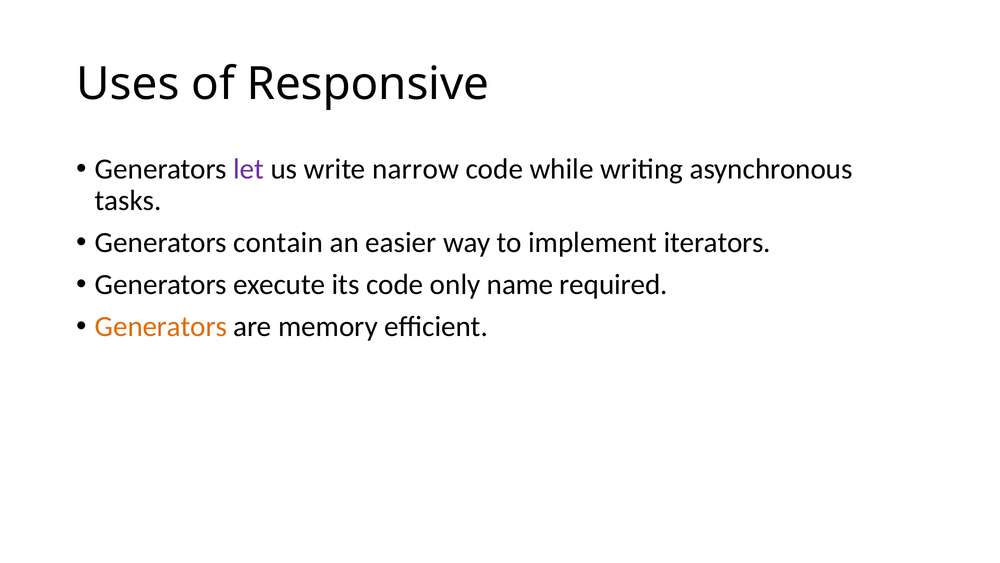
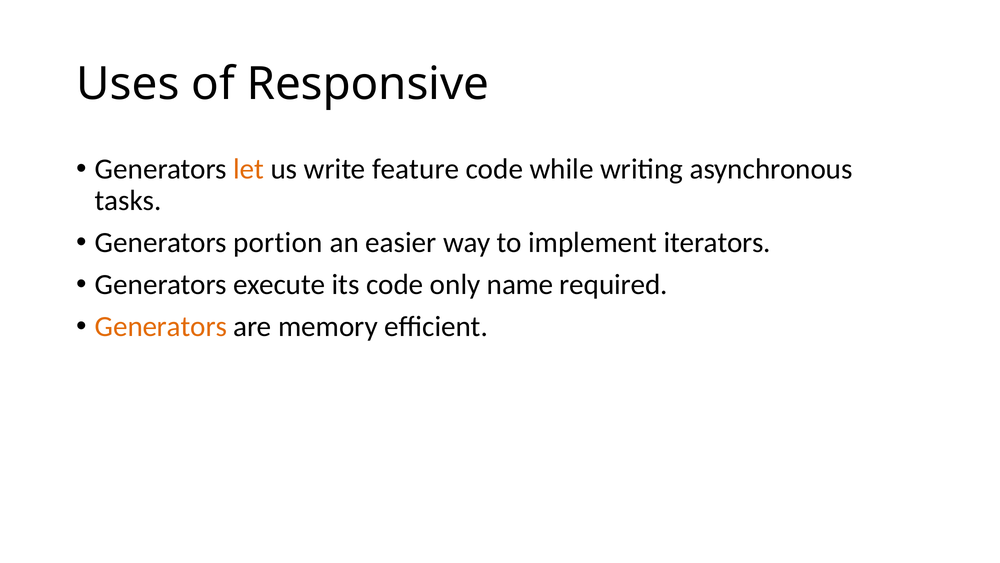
let colour: purple -> orange
narrow: narrow -> feature
contain: contain -> portion
